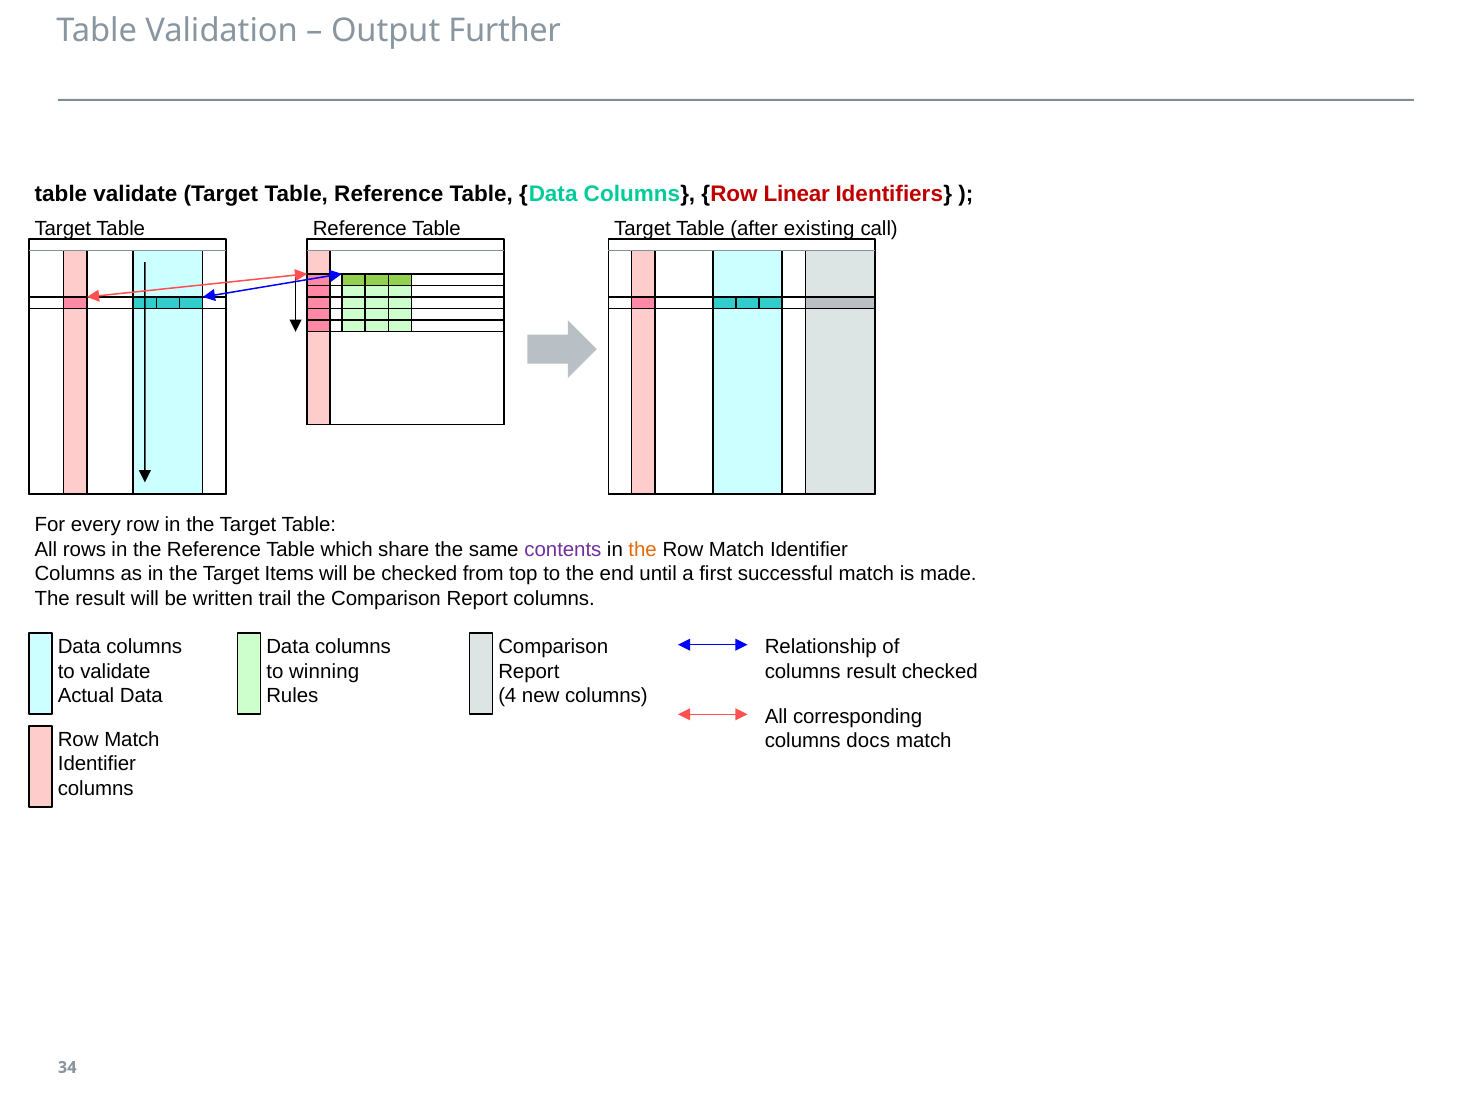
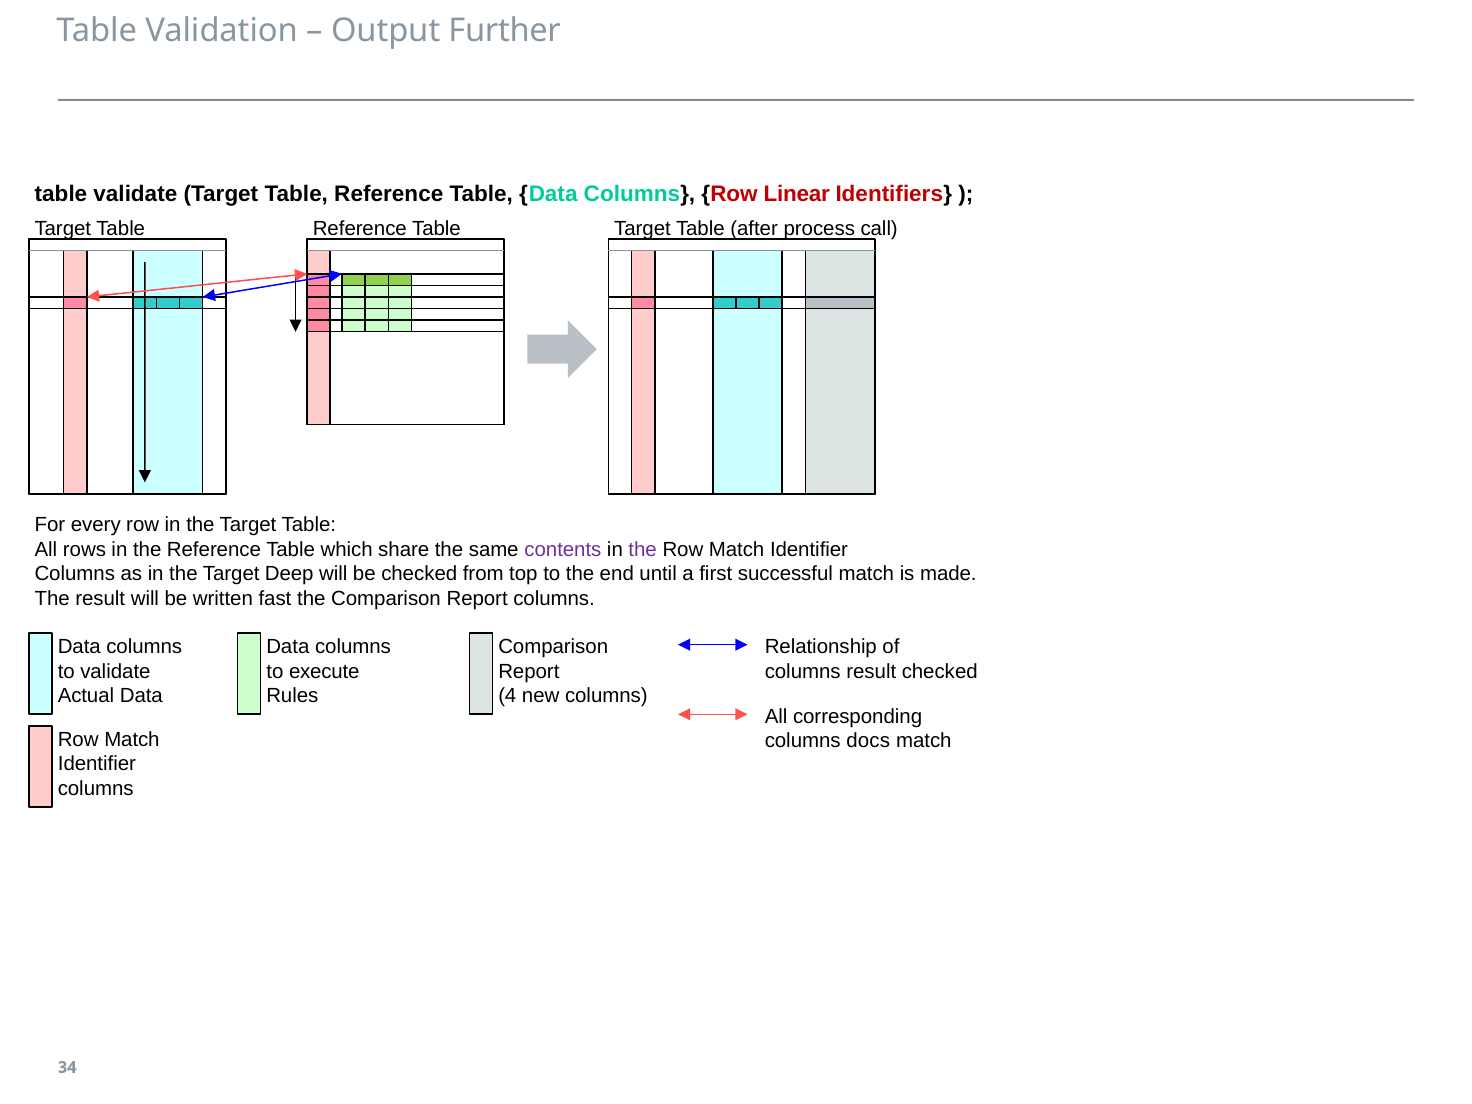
existing: existing -> process
the at (643, 550) colour: orange -> purple
Items: Items -> Deep
trail: trail -> fast
winning: winning -> execute
